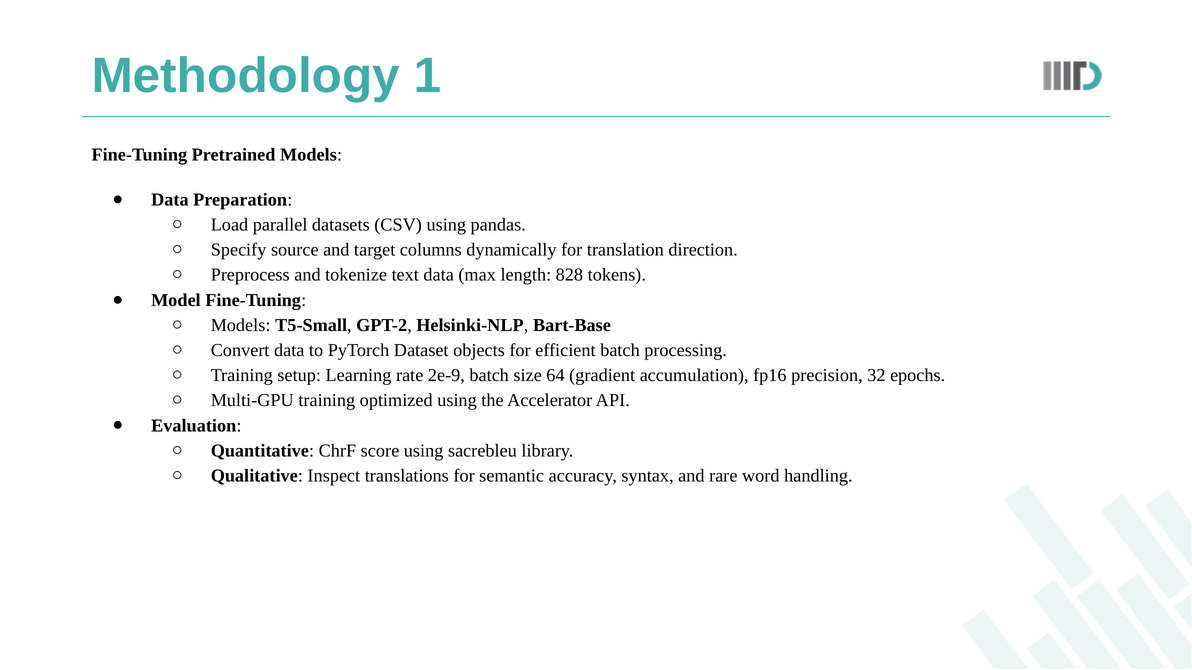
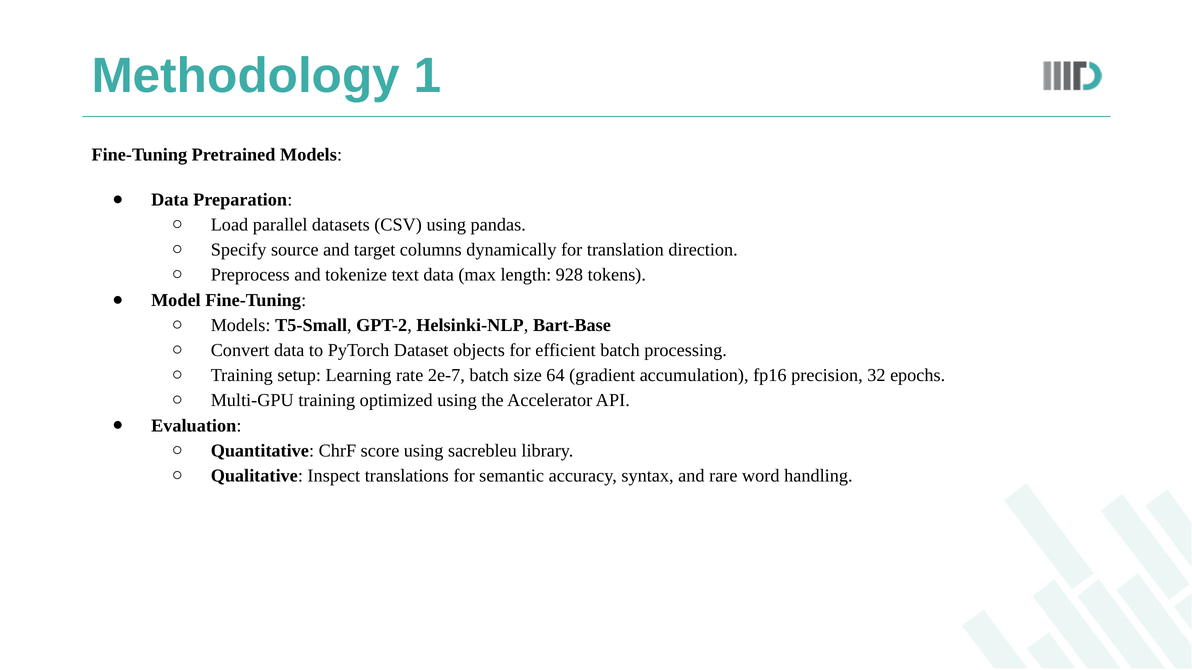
828: 828 -> 928
2e-9: 2e-9 -> 2e-7
